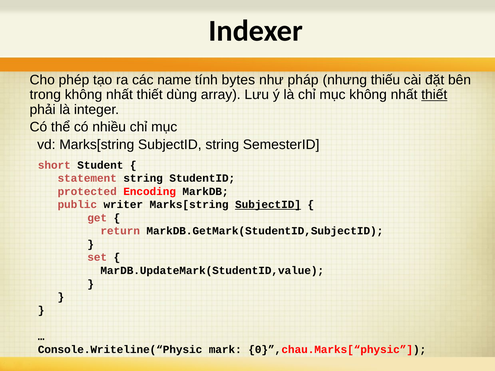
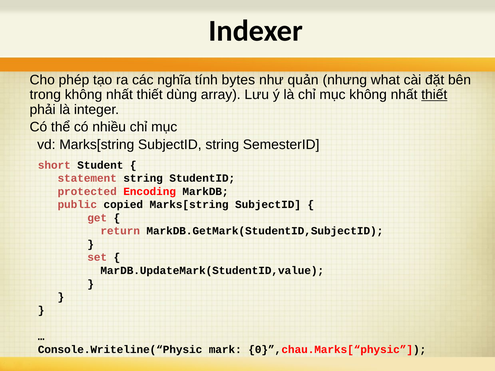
name: name -> nghĩa
pháp: pháp -> quản
thiếu: thiếu -> what
writer: writer -> copied
SubjectID at (268, 205) underline: present -> none
